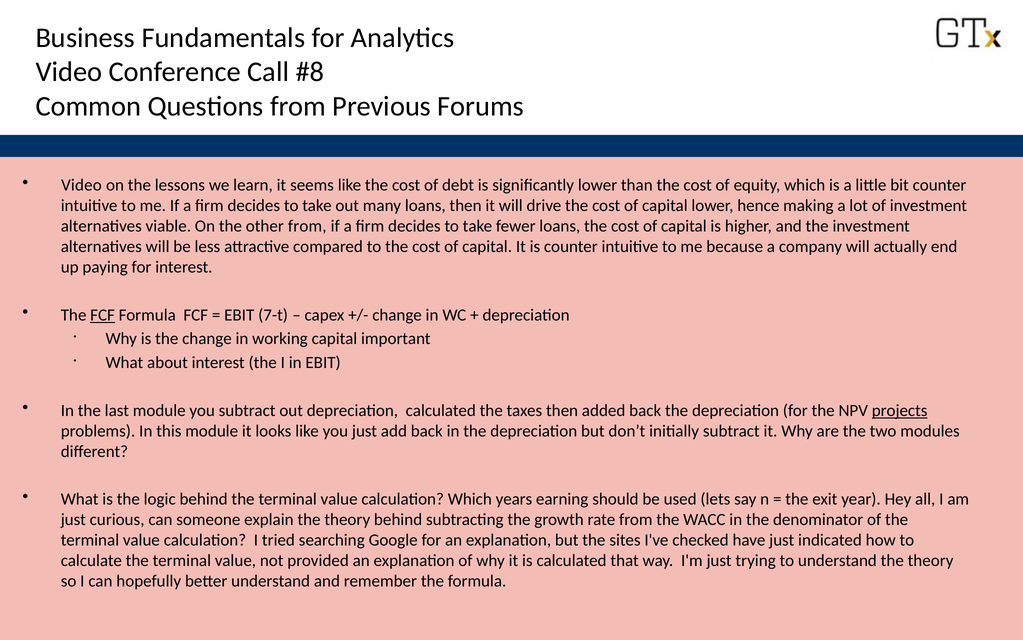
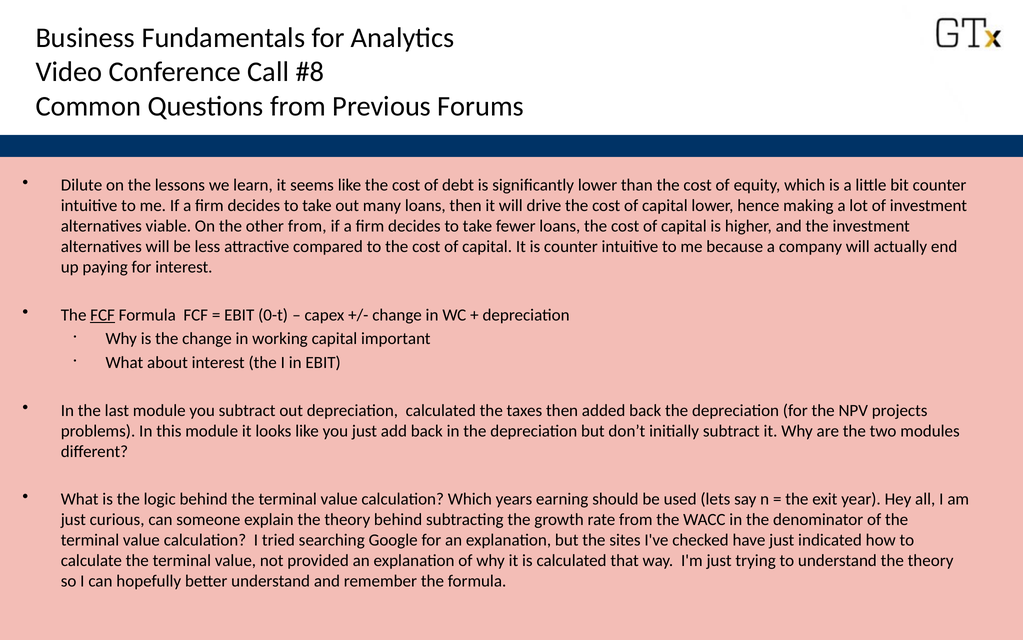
Video at (81, 185): Video -> Dilute
7-t: 7-t -> 0-t
projects underline: present -> none
